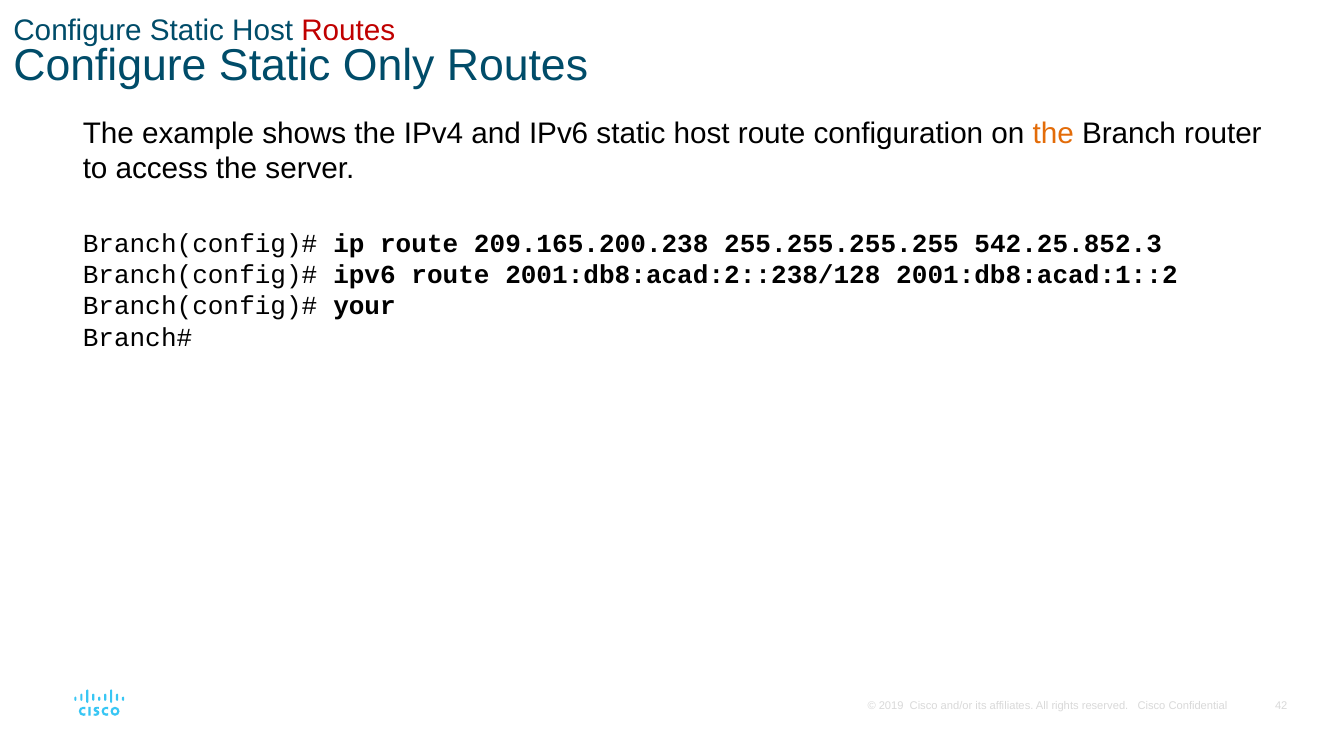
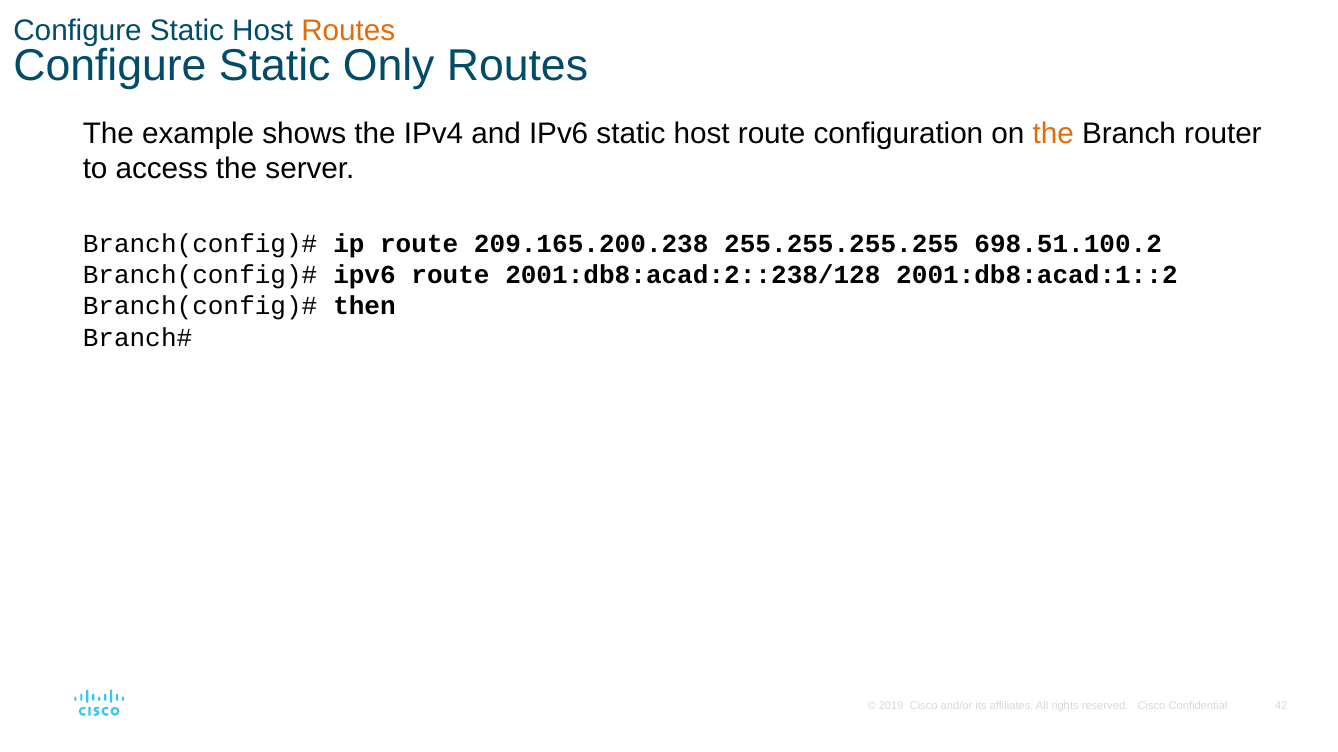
Routes at (348, 31) colour: red -> orange
542.25.852.3: 542.25.852.3 -> 698.51.100.2
your: your -> then
